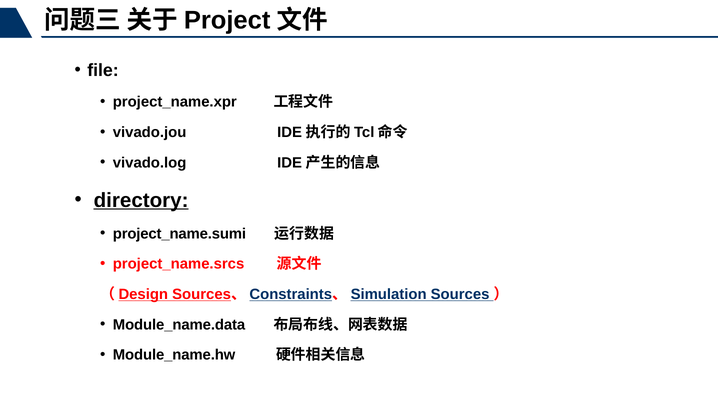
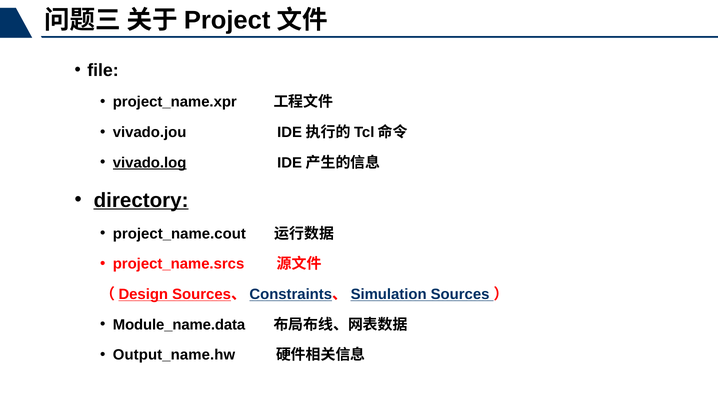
vivado.log underline: none -> present
project_name.sumi: project_name.sumi -> project_name.cout
Module_name.hw: Module_name.hw -> Output_name.hw
